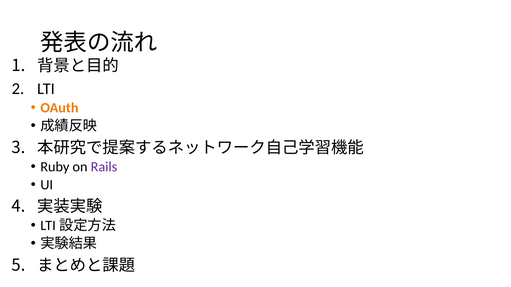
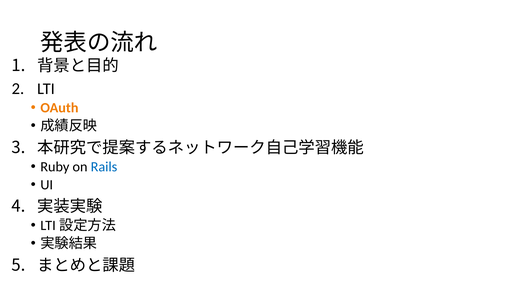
Rails colour: purple -> blue
